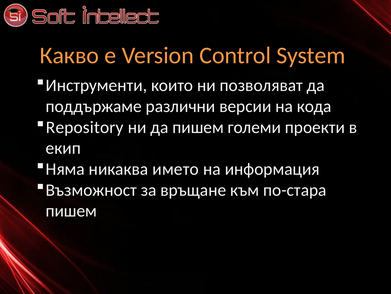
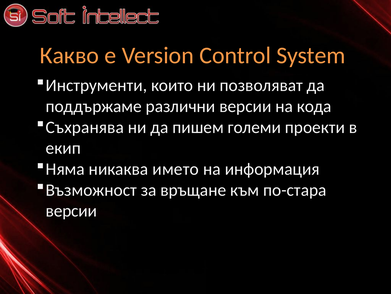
Repository: Repository -> Съхранява
пишем at (71, 210): пишем -> версии
